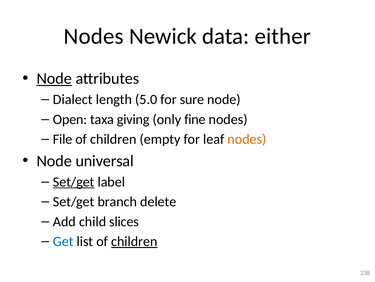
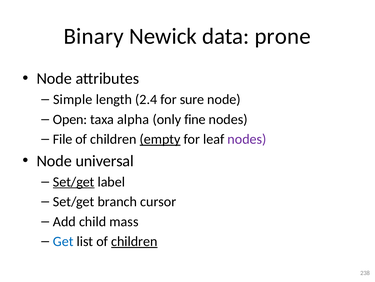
Nodes at (94, 36): Nodes -> Binary
either: either -> prone
Node at (54, 78) underline: present -> none
Dialect: Dialect -> Simple
5.0: 5.0 -> 2.4
giving: giving -> alpha
empty underline: none -> present
nodes at (247, 139) colour: orange -> purple
delete: delete -> cursor
slices: slices -> mass
